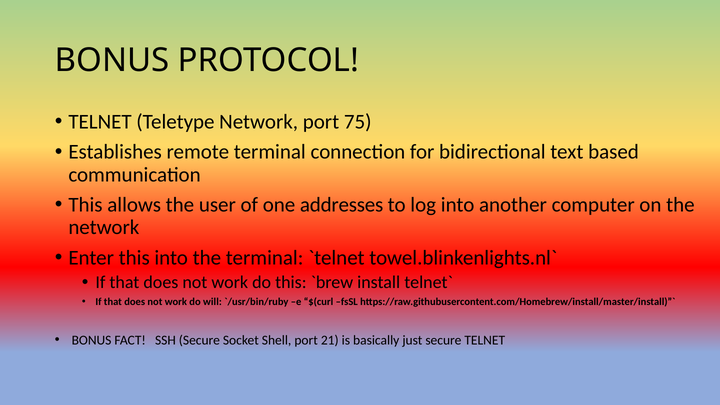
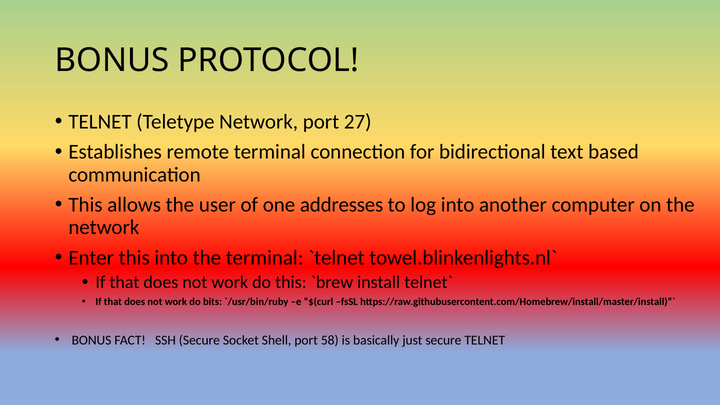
75: 75 -> 27
will: will -> bits
21: 21 -> 58
